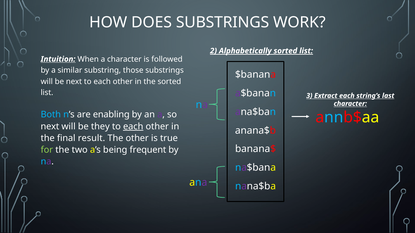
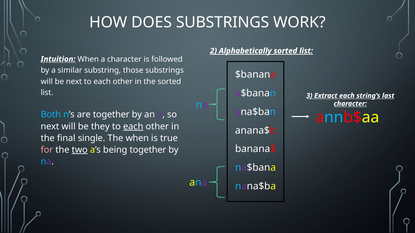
are enabling: enabling -> together
result: result -> single
The other: other -> when
for colour: light green -> pink
two underline: none -> present
being frequent: frequent -> together
